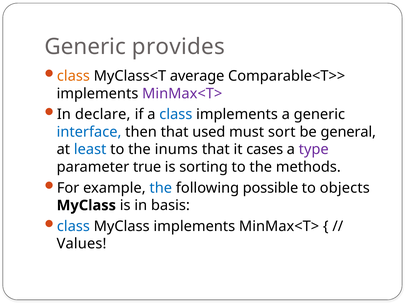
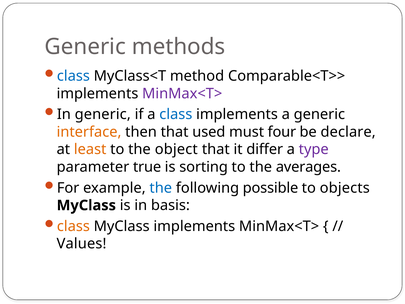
provides: provides -> methods
class at (73, 76) colour: orange -> blue
average: average -> method
In declare: declare -> generic
interface colour: blue -> orange
sort: sort -> four
general: general -> declare
least colour: blue -> orange
inums: inums -> object
cases: cases -> differ
methods: methods -> averages
class at (73, 226) colour: blue -> orange
